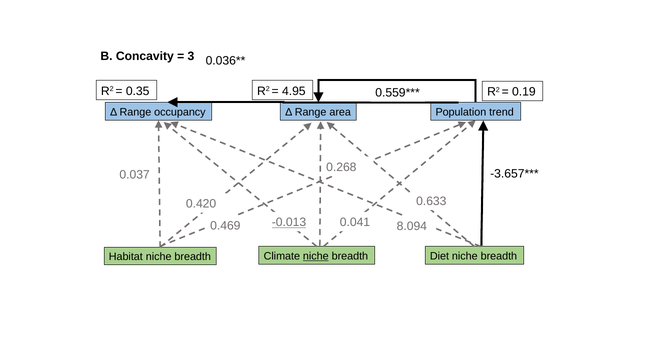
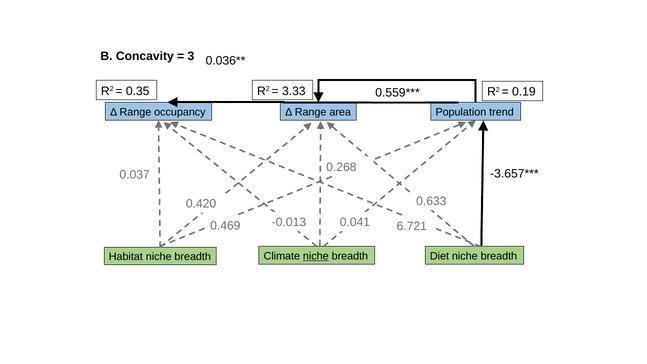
4.95: 4.95 -> 3.33
-0.013 underline: present -> none
8.094: 8.094 -> 6.721
